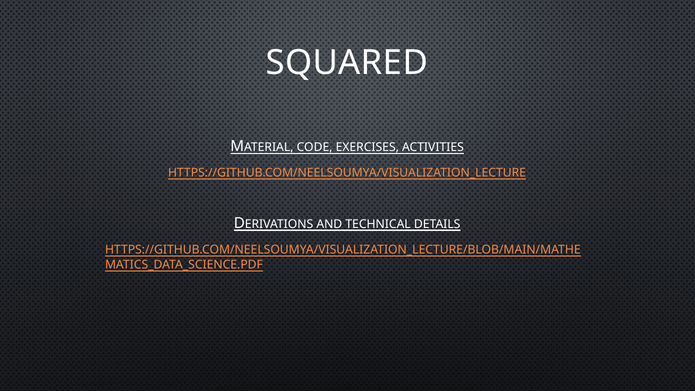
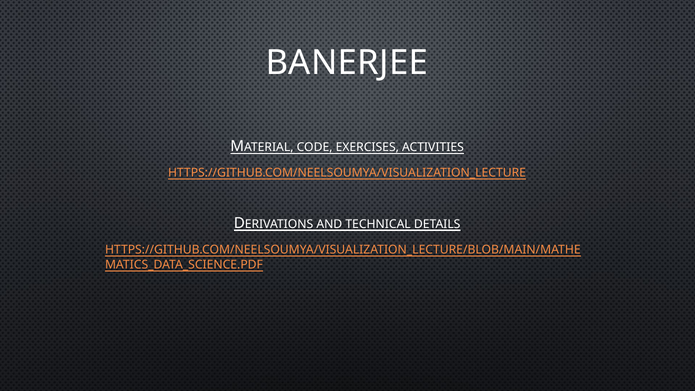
SQUARED: SQUARED -> BANERJEE
